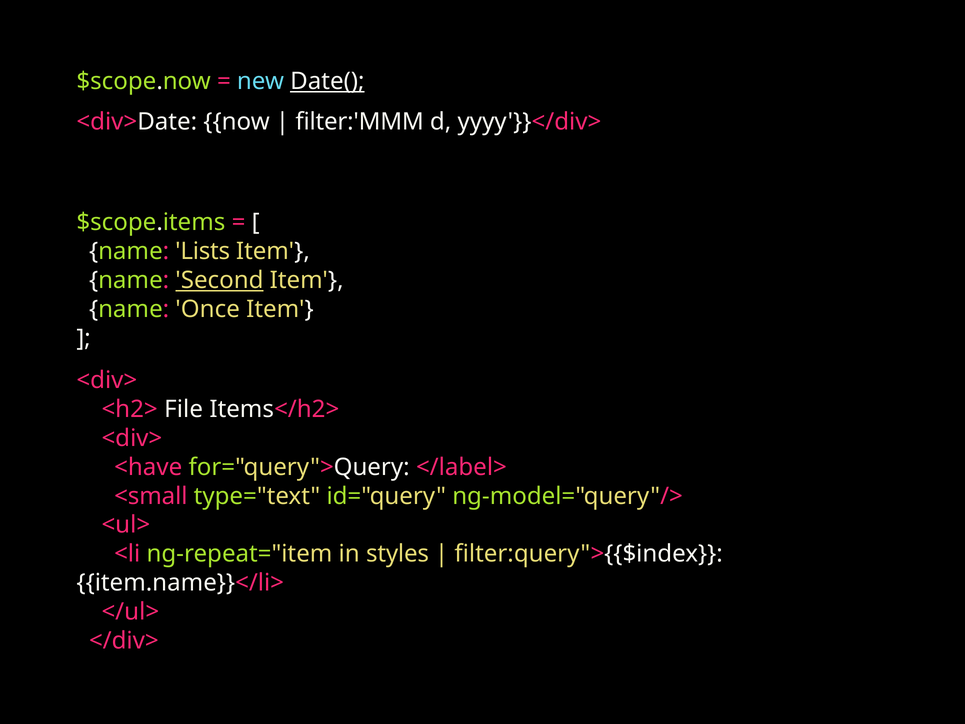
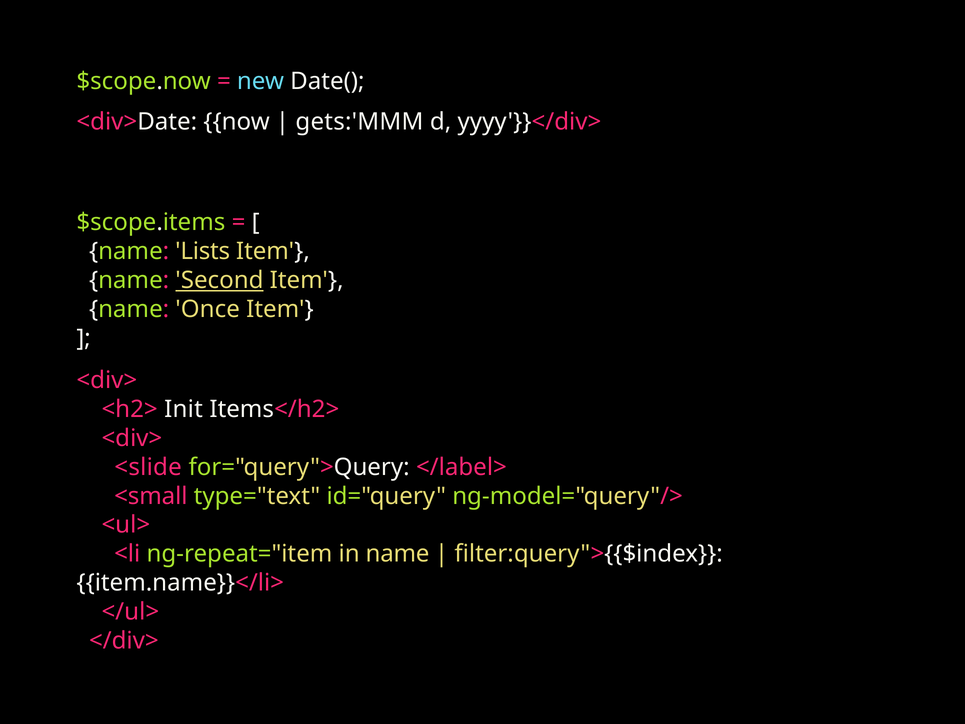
Date( underline: present -> none
filter:'MMM: filter:'MMM -> gets:'MMM
File: File -> Init
<have: <have -> <slide
in styles: styles -> name
